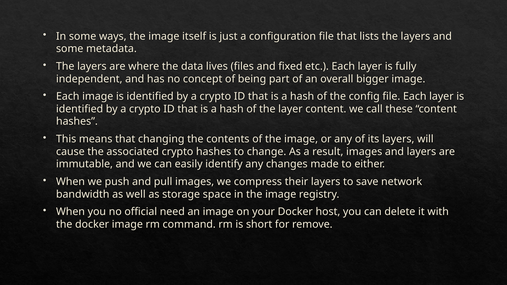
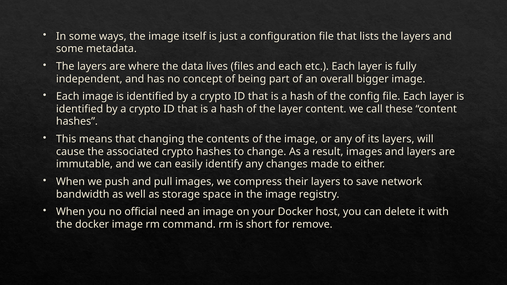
and fixed: fixed -> each
